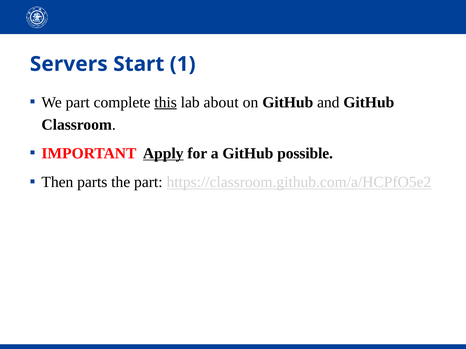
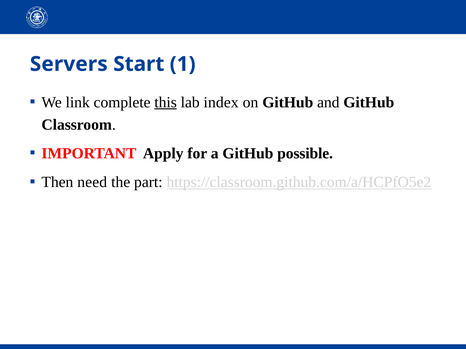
We part: part -> link
about: about -> index
Apply underline: present -> none
parts: parts -> need
